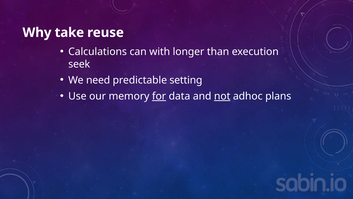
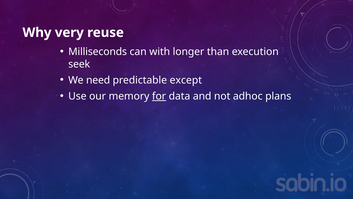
take: take -> very
Calculations: Calculations -> Milliseconds
setting: setting -> except
not underline: present -> none
